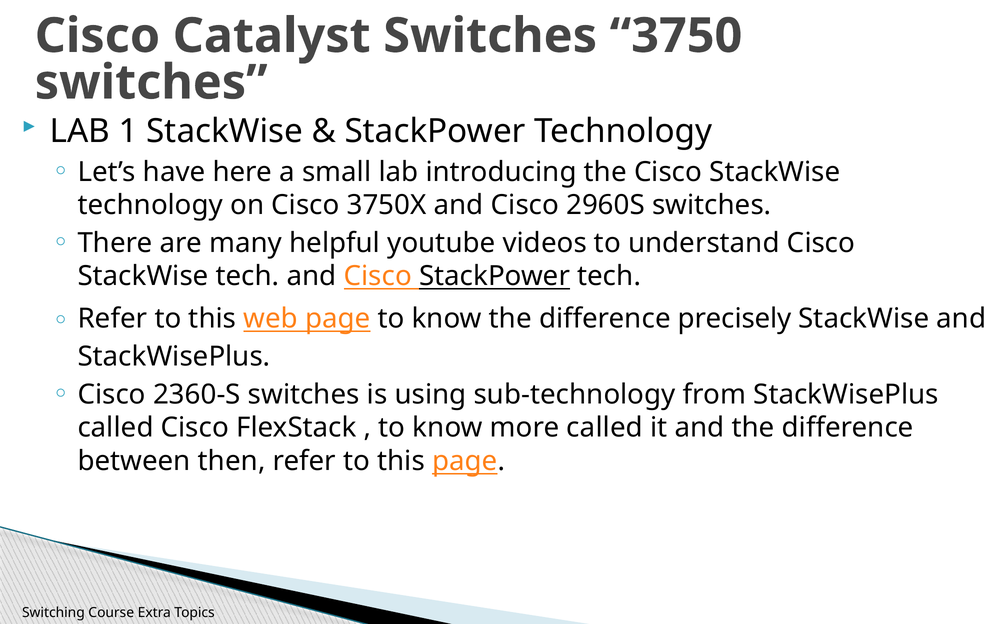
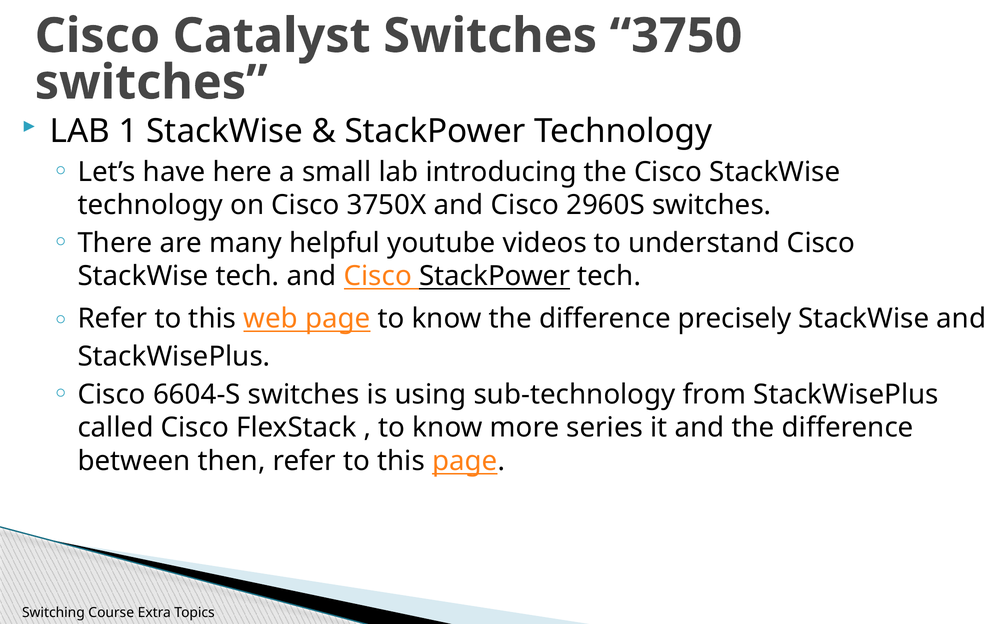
2360-S: 2360-S -> 6604-S
more called: called -> series
